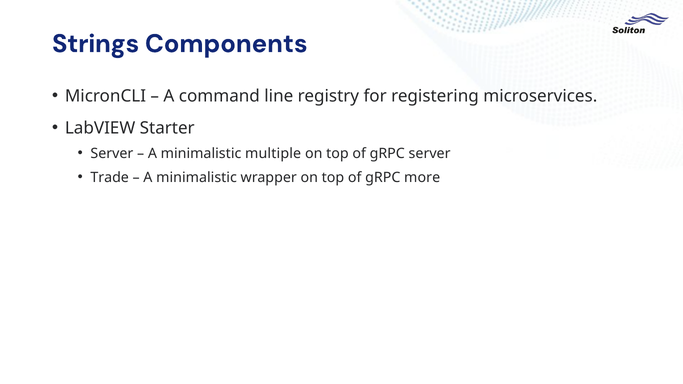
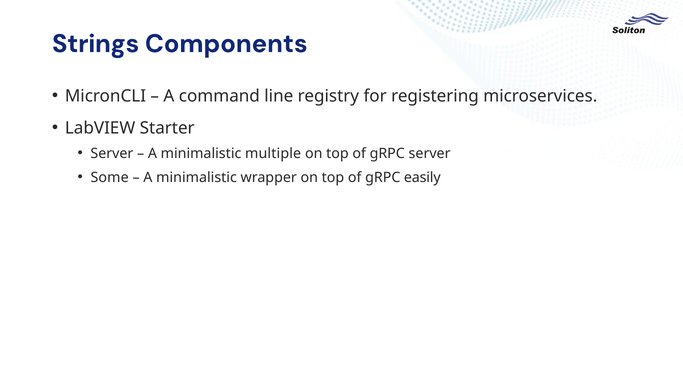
Trade: Trade -> Some
more: more -> easily
